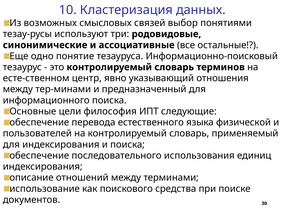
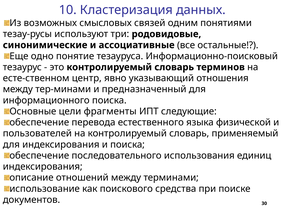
выбор: выбор -> одним
философия: философия -> фрагменты
